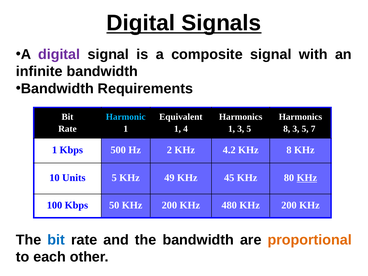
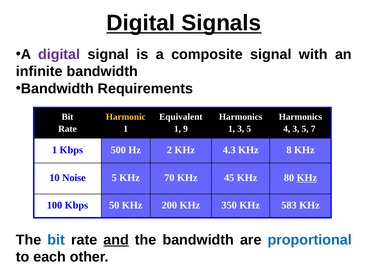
Harmonic colour: light blue -> yellow
4: 4 -> 9
8 at (287, 129): 8 -> 4
4.2: 4.2 -> 4.3
Units: Units -> Noise
49: 49 -> 70
480: 480 -> 350
200 at (289, 205): 200 -> 583
and underline: none -> present
proportional colour: orange -> blue
